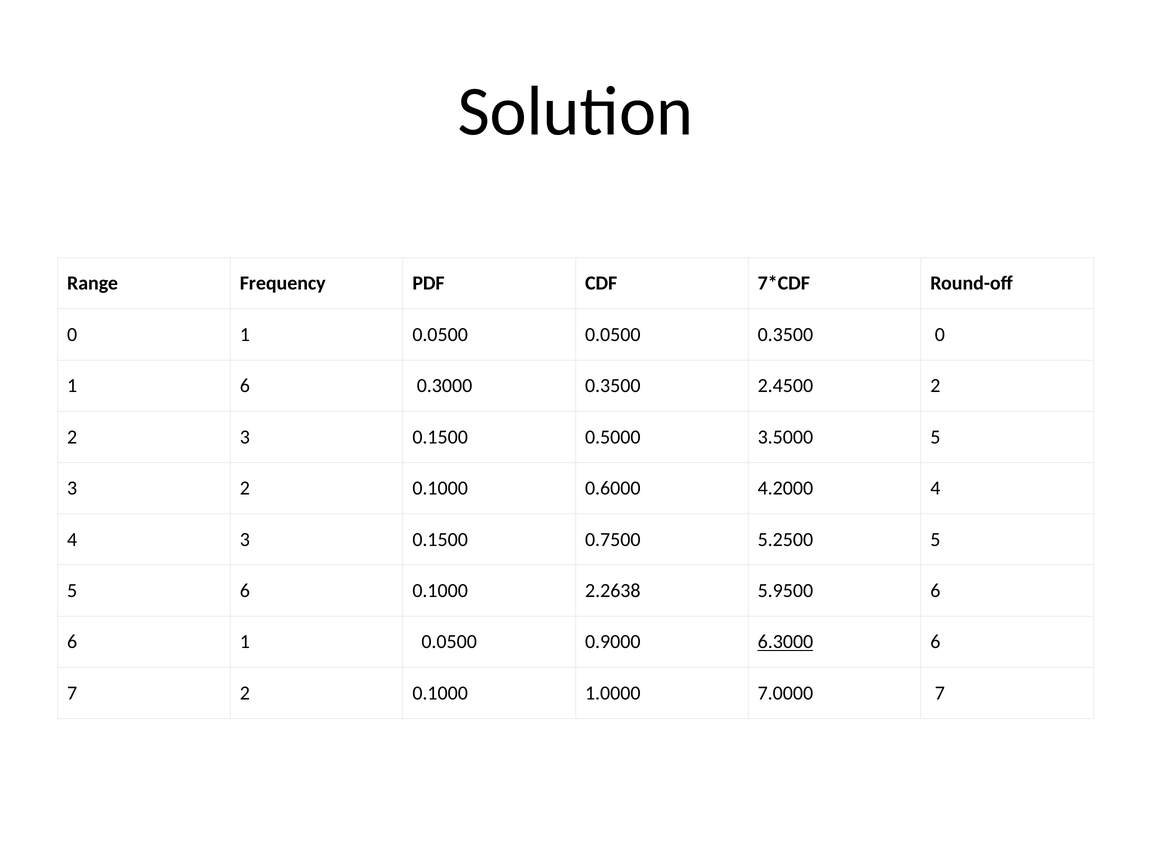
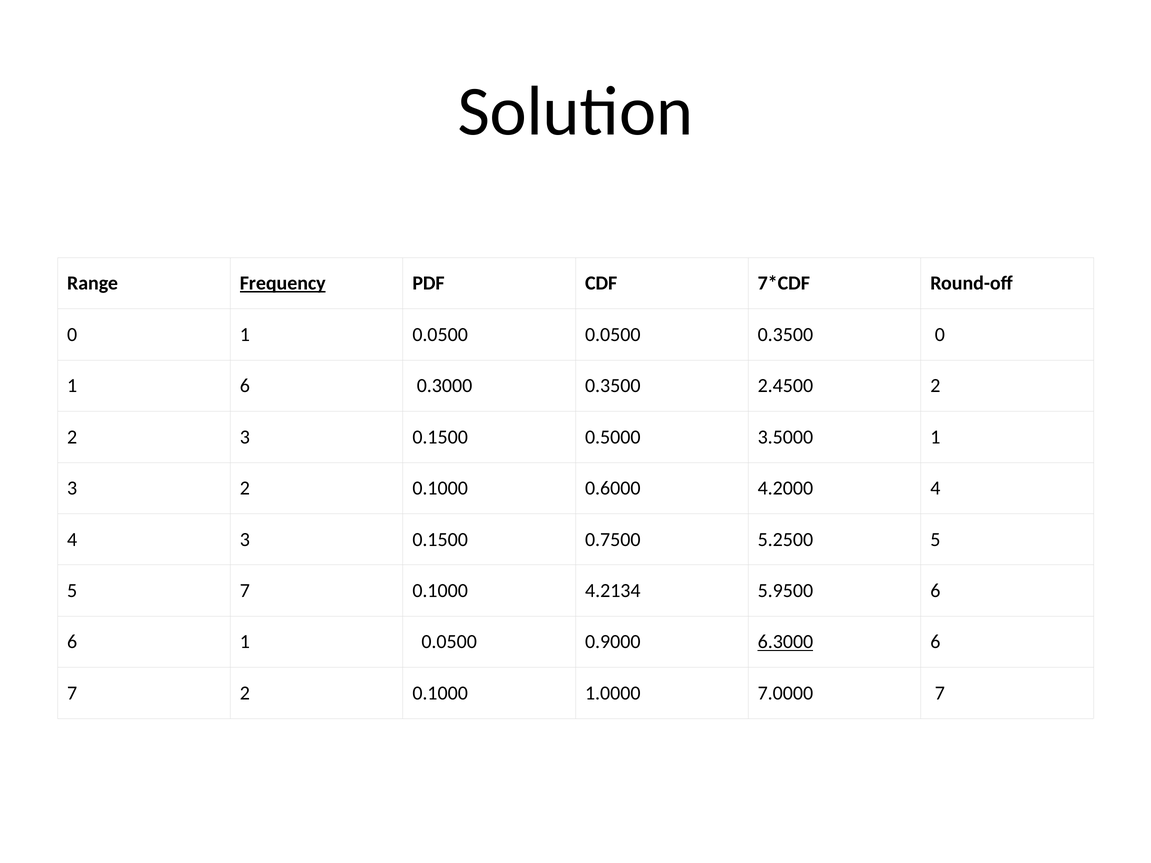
Frequency underline: none -> present
3.5000 5: 5 -> 1
5 6: 6 -> 7
2.2638: 2.2638 -> 4.2134
